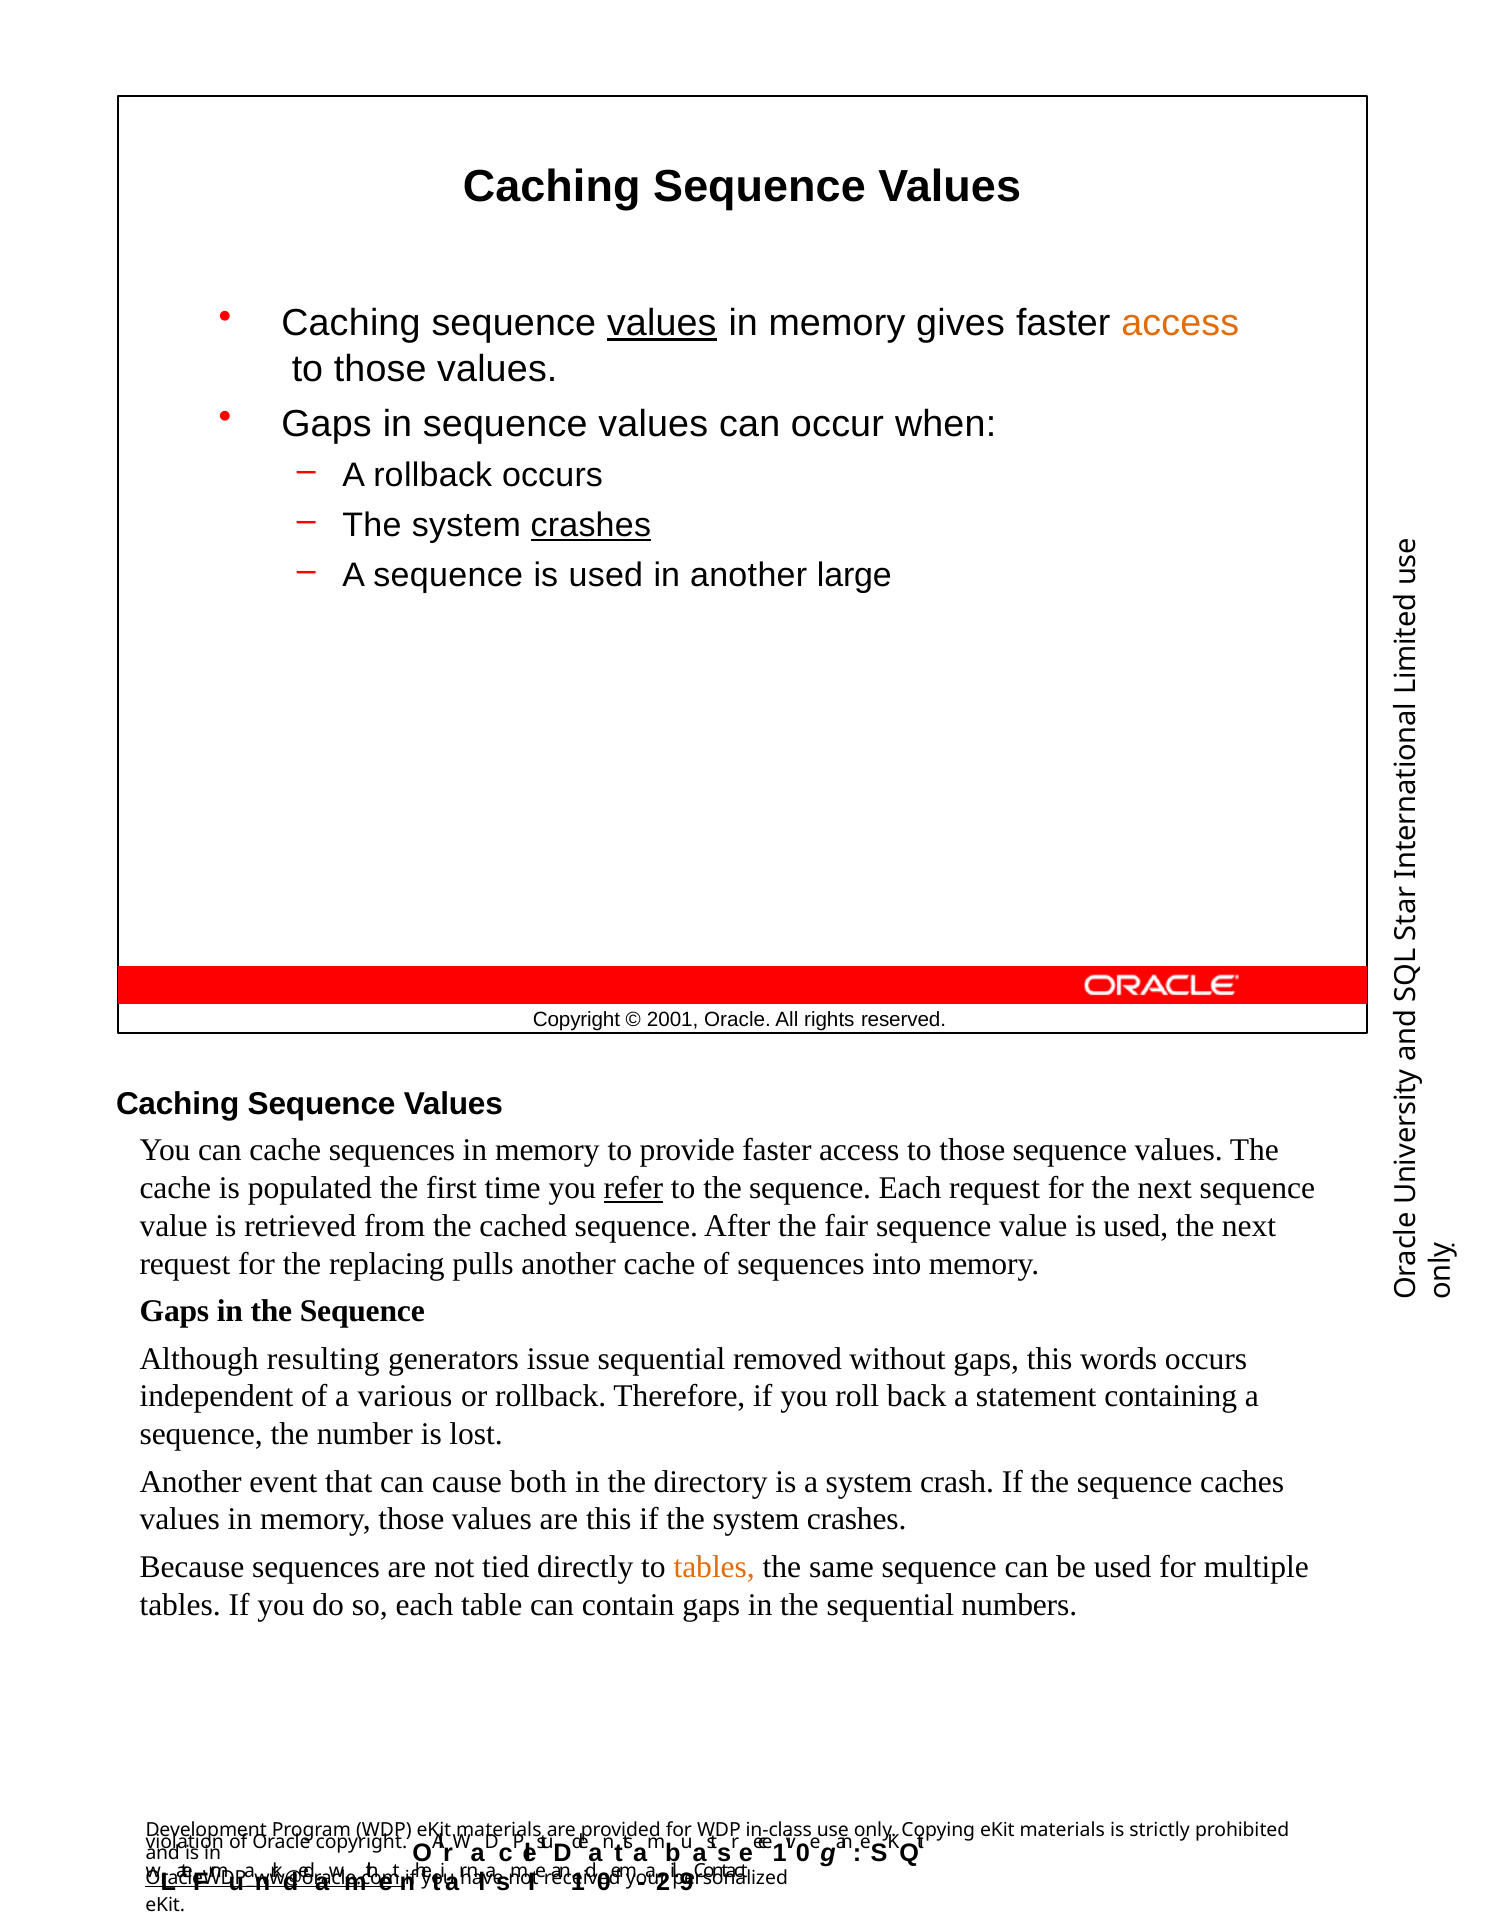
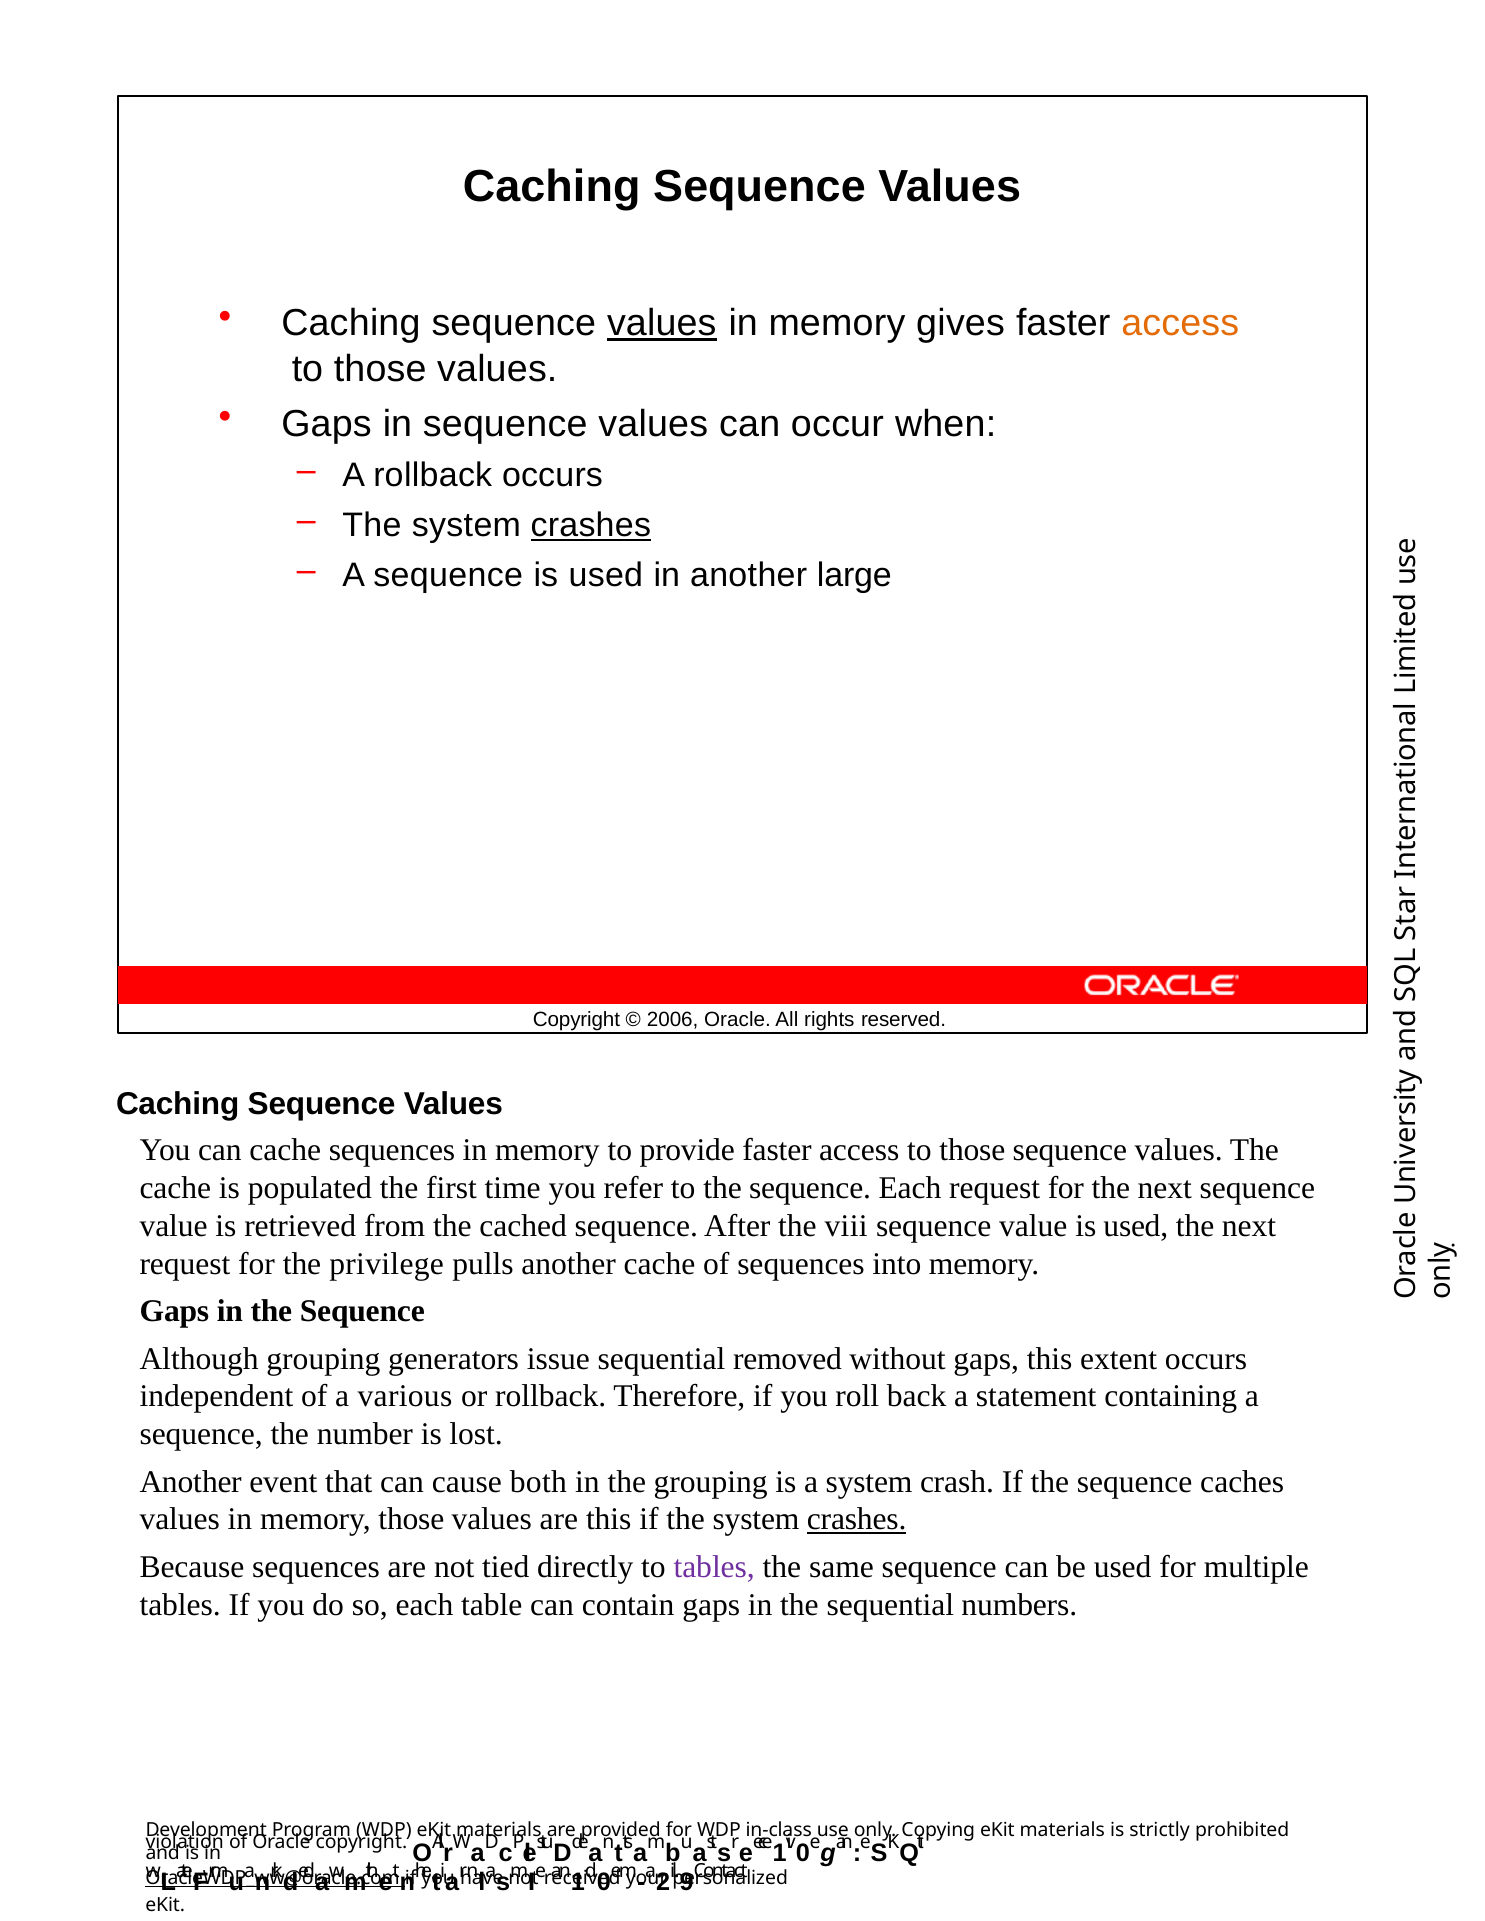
2001: 2001 -> 2006
refer underline: present -> none
fair: fair -> viii
replacing: replacing -> privilege
Although resulting: resulting -> grouping
words: words -> extent
the directory: directory -> grouping
crashes at (857, 1520) underline: none -> present
tables at (714, 1568) colour: orange -> purple
